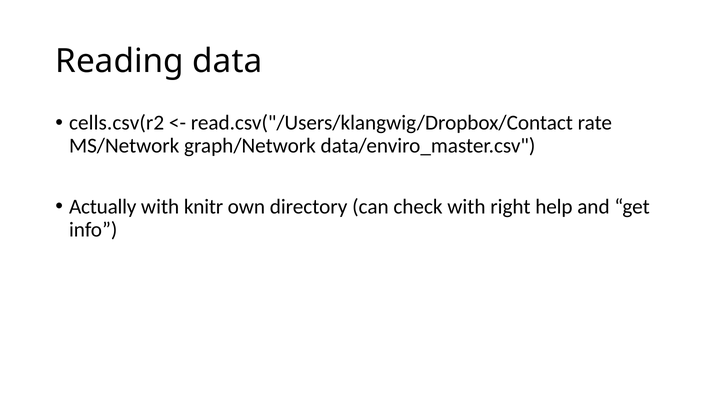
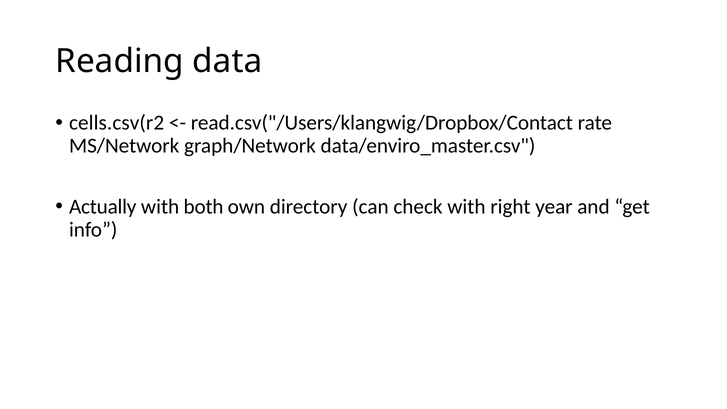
knitr: knitr -> both
help: help -> year
